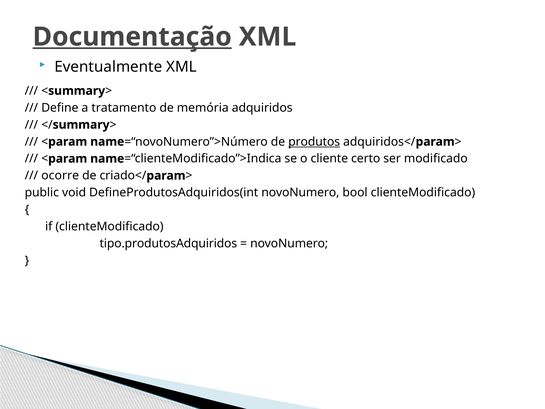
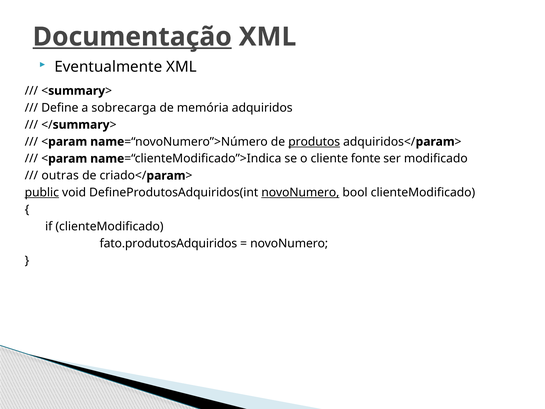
tratamento: tratamento -> sobrecarga
certo: certo -> fonte
ocorre: ocorre -> outras
public underline: none -> present
novoNumero at (300, 192) underline: none -> present
tipo.produtosAdquiridos: tipo.produtosAdquiridos -> fato.produtosAdquiridos
